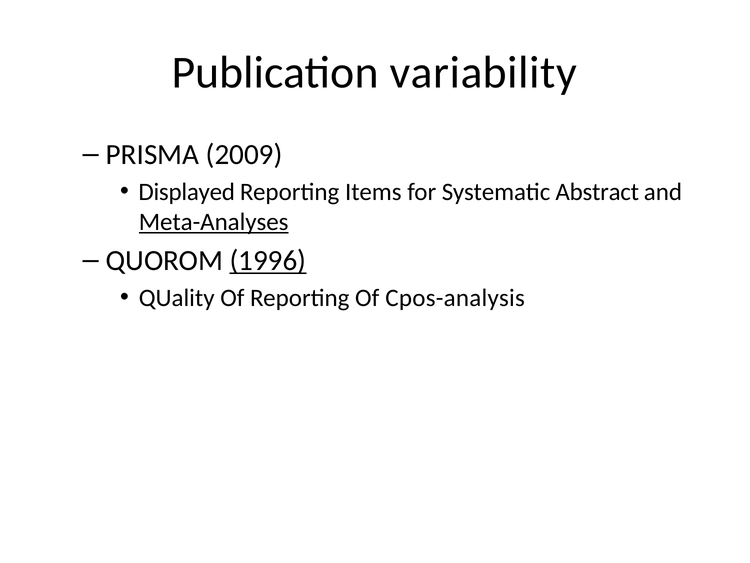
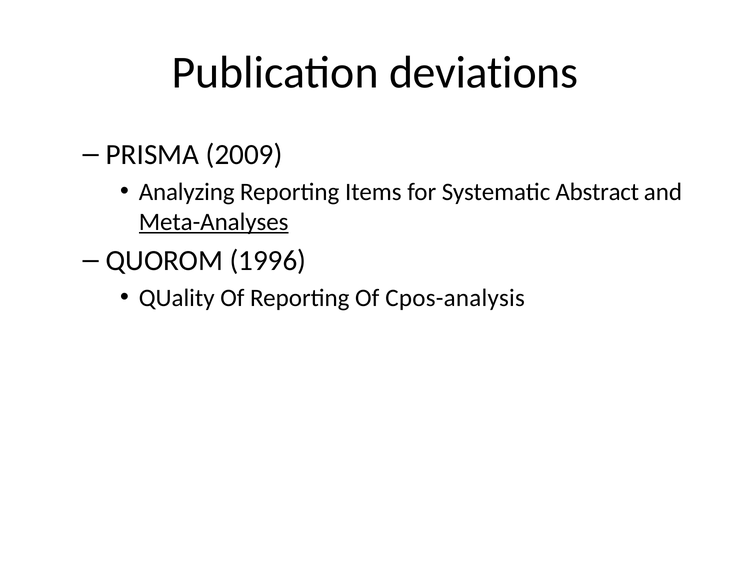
variability: variability -> deviations
Displayed: Displayed -> Analyzing
1996 underline: present -> none
